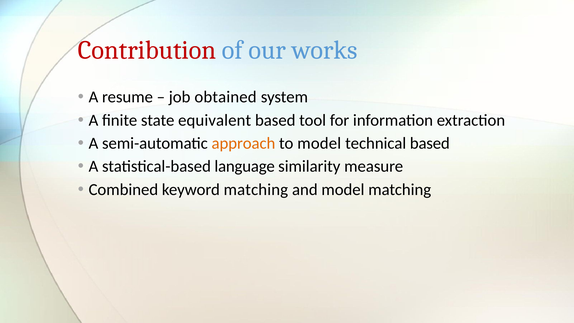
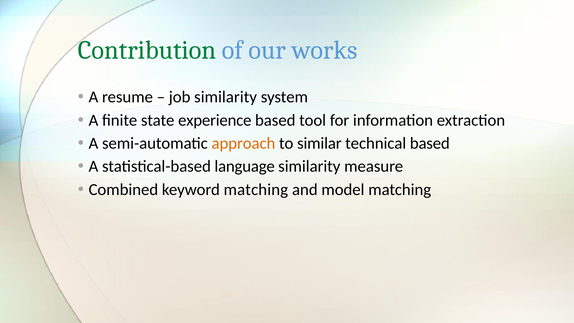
Contribution colour: red -> green
job obtained: obtained -> similarity
equivalent: equivalent -> experience
to model: model -> similar
